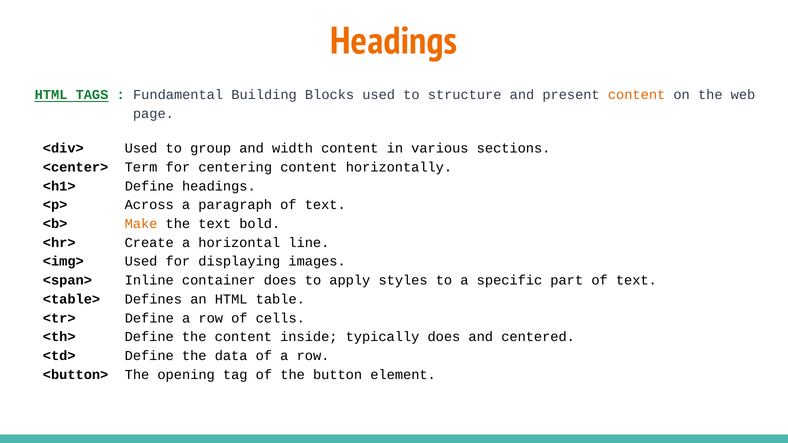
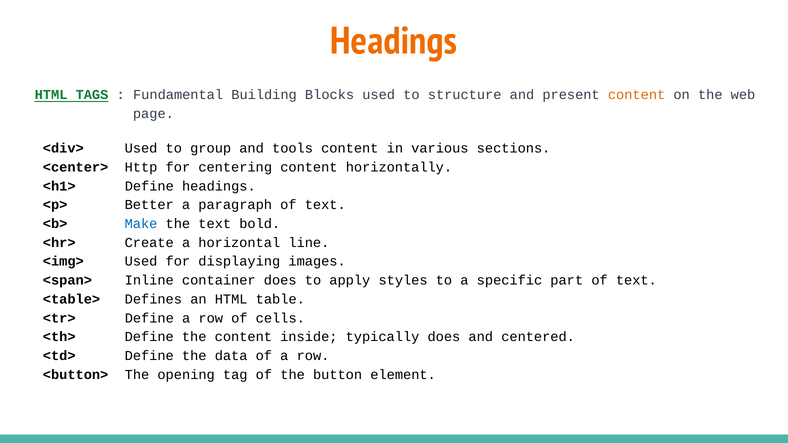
width: width -> tools
Term: Term -> Http
Across: Across -> Better
Make colour: orange -> blue
